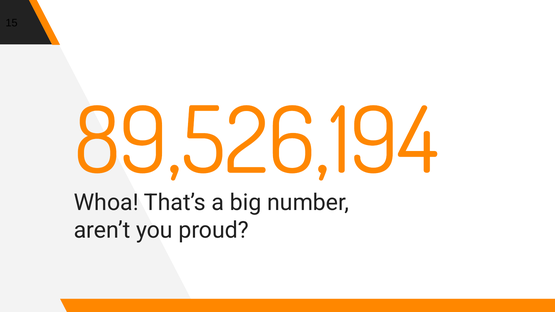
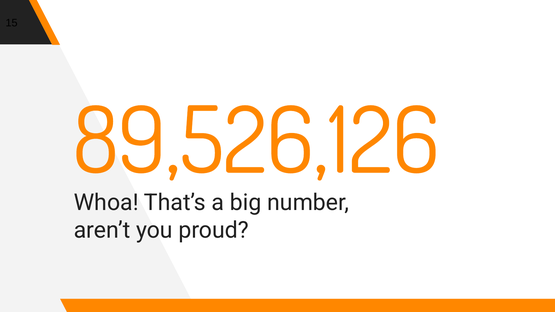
89,526,194: 89,526,194 -> 89,526,126
